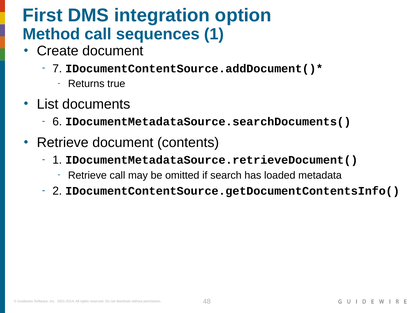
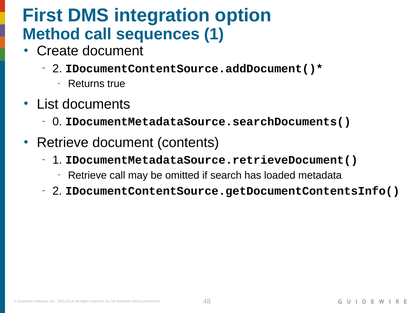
7 at (57, 68): 7 -> 2
6: 6 -> 0
